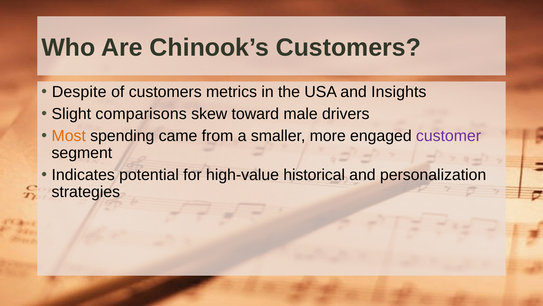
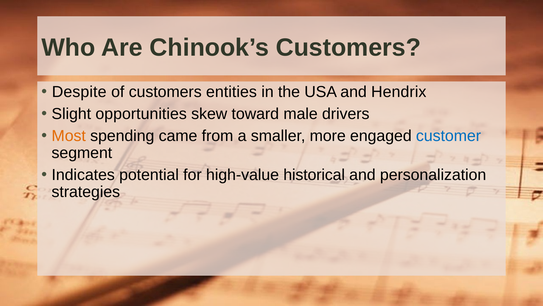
metrics: metrics -> entities
Insights: Insights -> Hendrix
comparisons: comparisons -> opportunities
customer colour: purple -> blue
